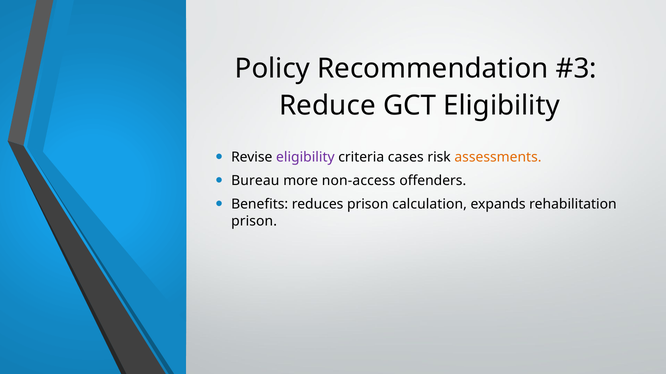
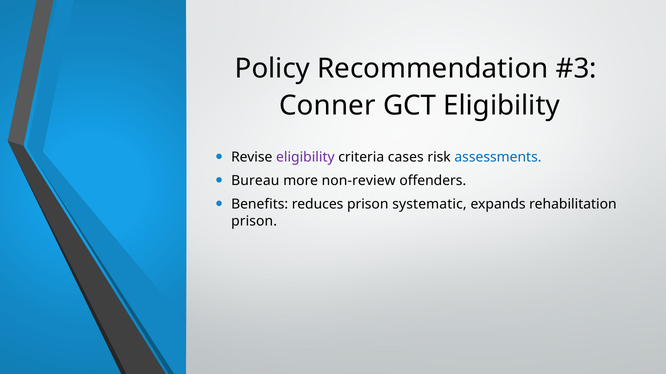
Reduce: Reduce -> Conner
assessments colour: orange -> blue
non-access: non-access -> non-review
calculation: calculation -> systematic
